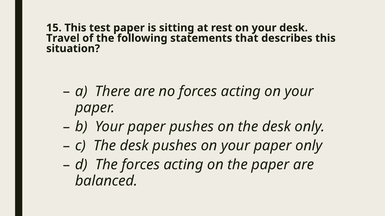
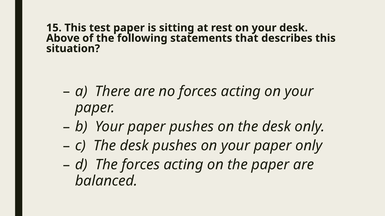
Travel: Travel -> Above
